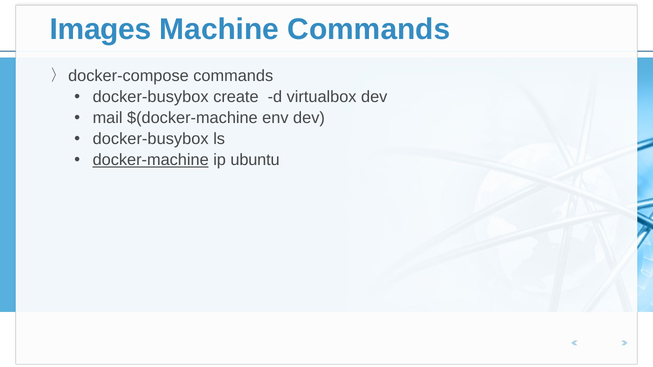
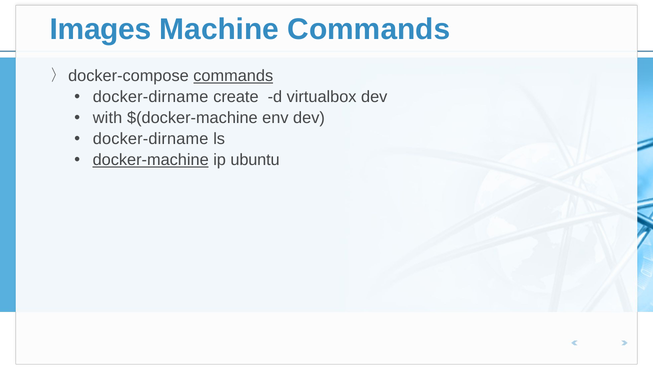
commands at (233, 76) underline: none -> present
docker-busybox at (151, 97): docker-busybox -> docker-dirname
mail: mail -> with
docker-busybox at (151, 139): docker-busybox -> docker-dirname
